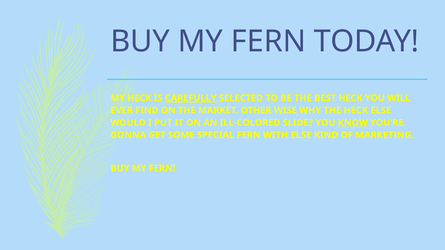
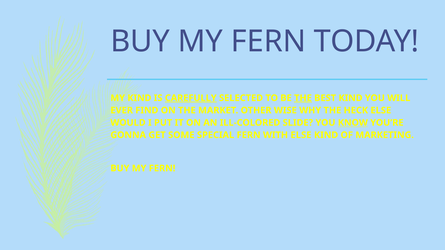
MY HECK: HECK -> KIND
THE at (303, 98) underline: none -> present
BEST HECK: HECK -> KIND
